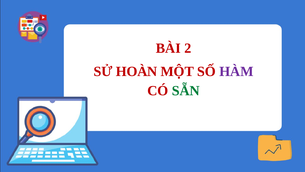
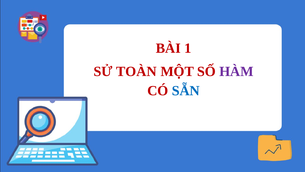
2: 2 -> 1
HOÀN: HOÀN -> TOÀN
SẴN colour: green -> blue
